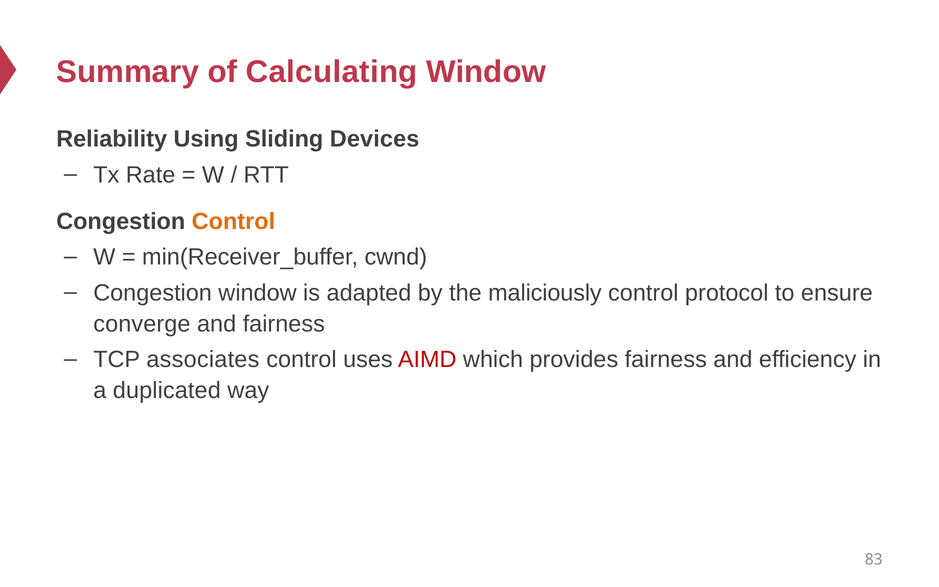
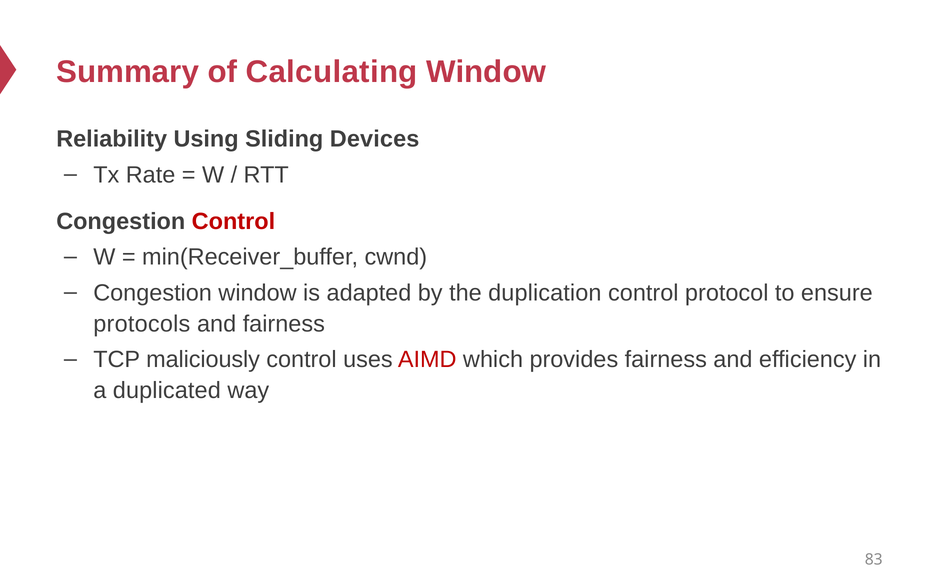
Control at (233, 221) colour: orange -> red
maliciously: maliciously -> duplication
converge: converge -> protocols
associates: associates -> maliciously
